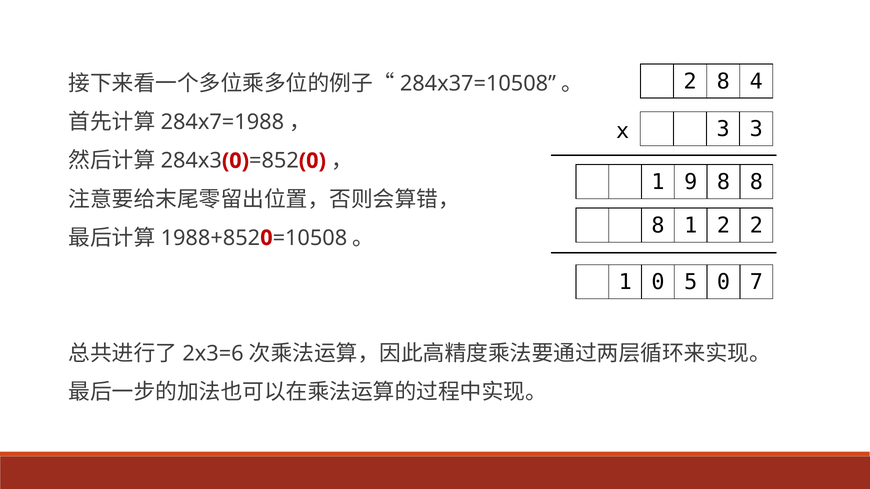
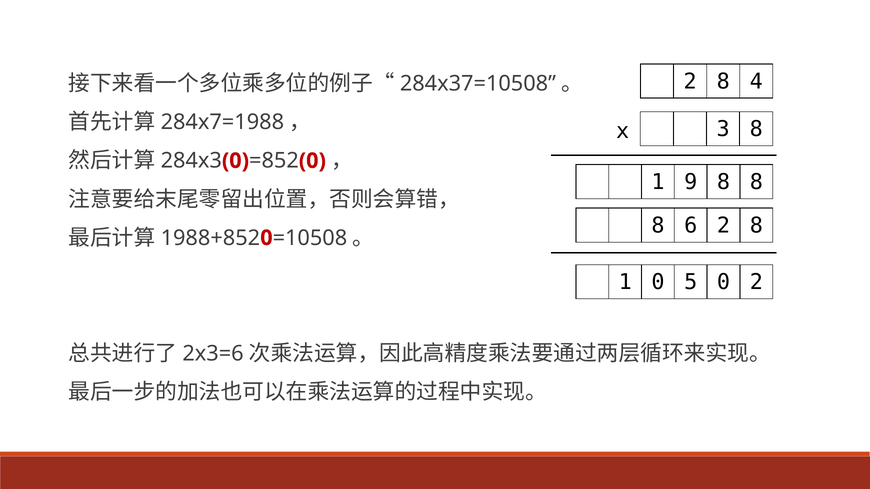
3 3: 3 -> 8
8 1: 1 -> 6
2 at (756, 226): 2 -> 8
0 7: 7 -> 2
